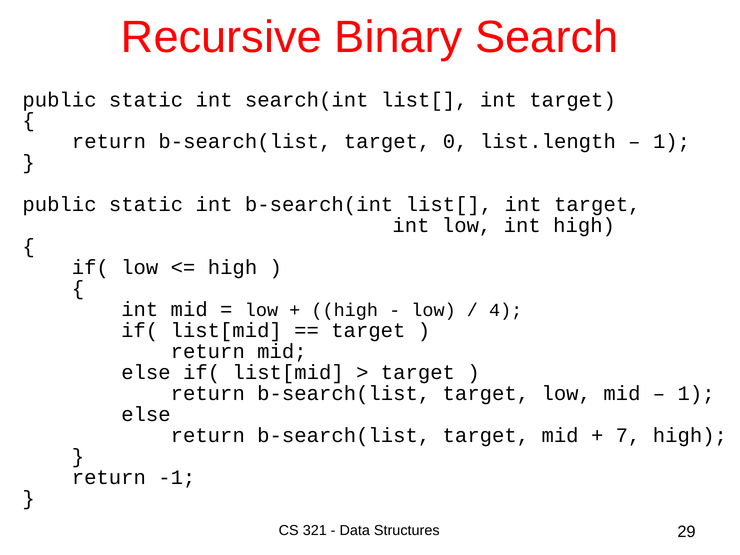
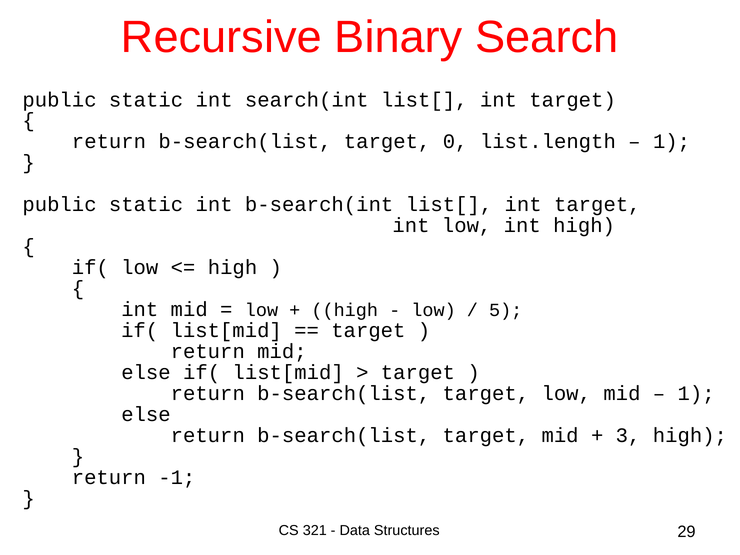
4: 4 -> 5
7: 7 -> 3
